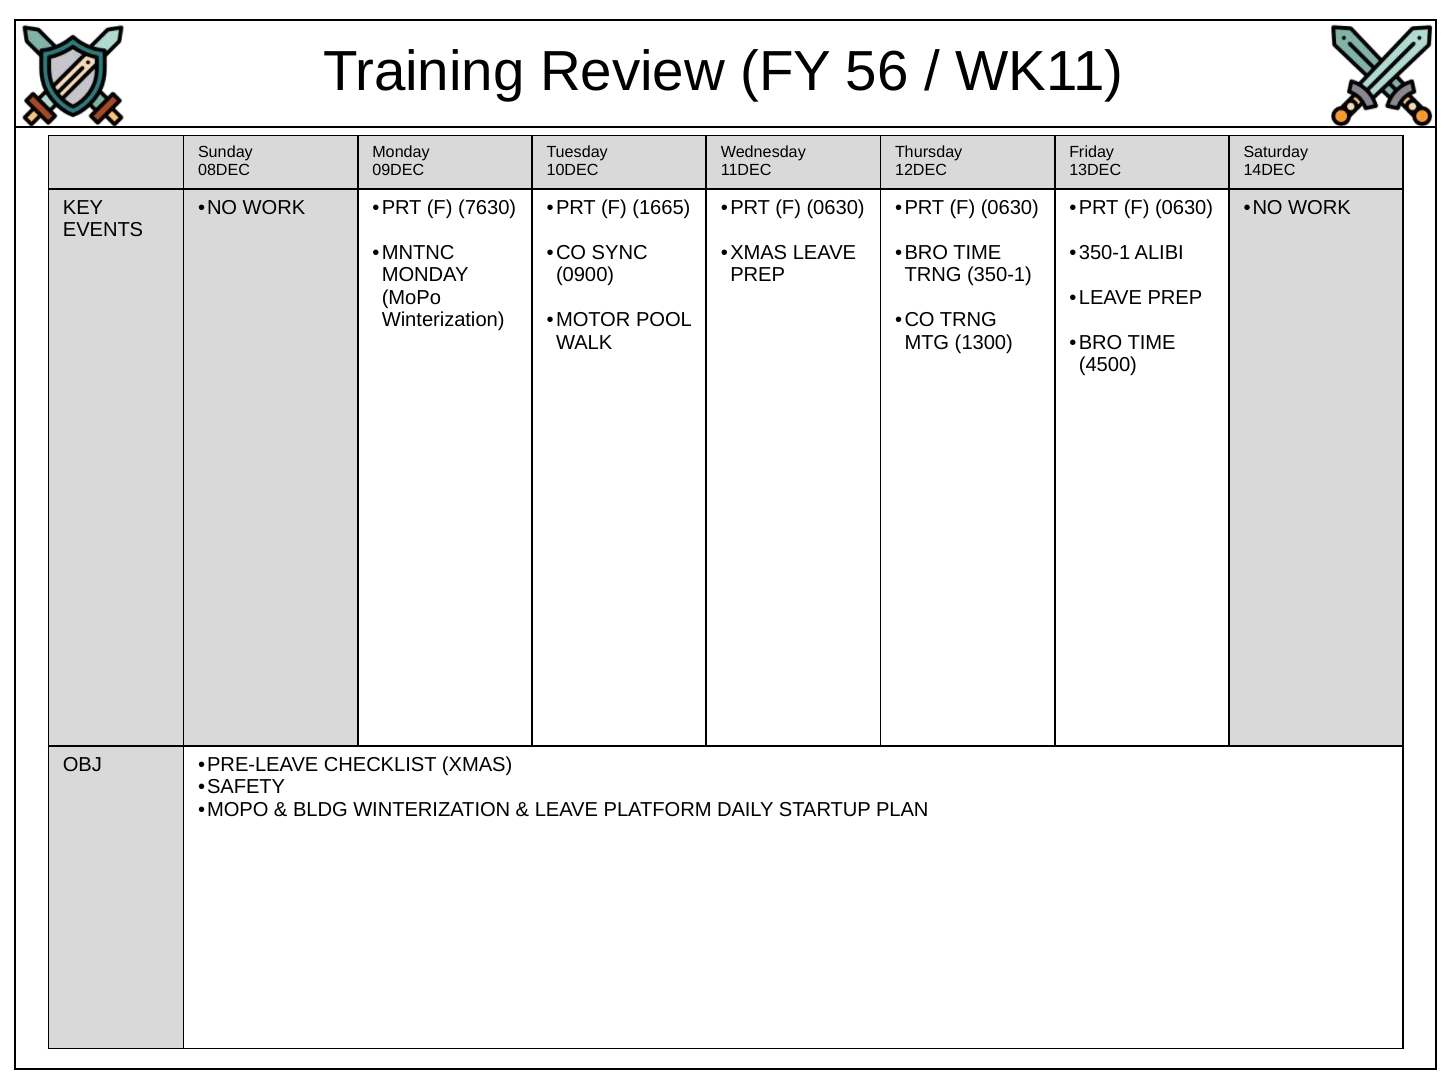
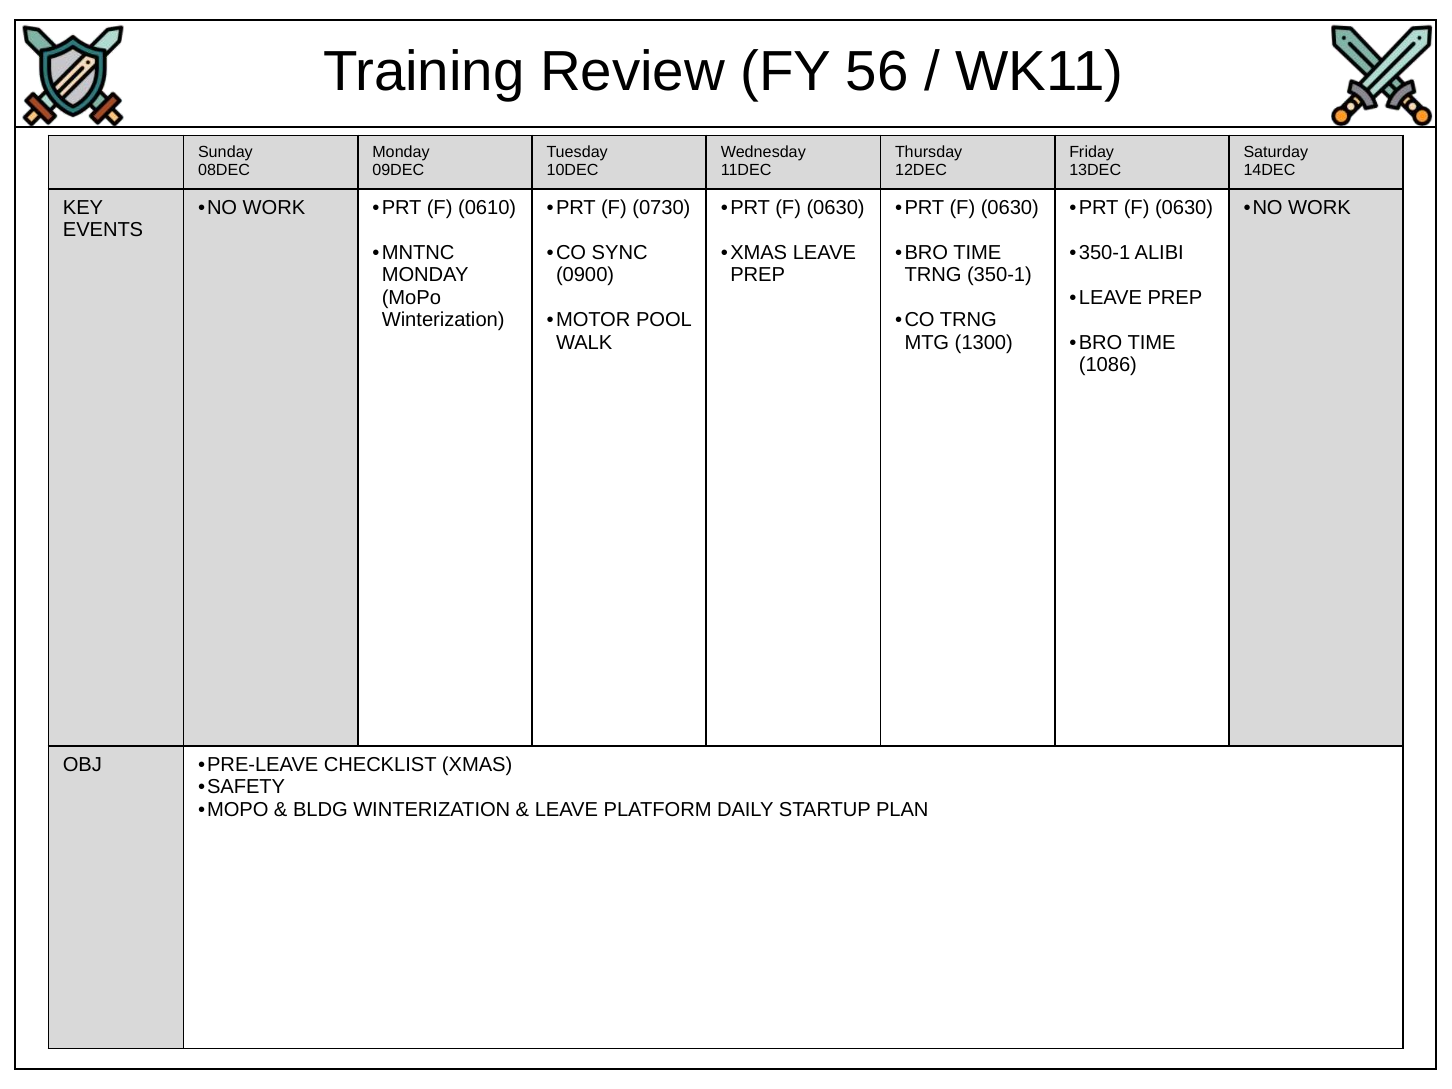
7630: 7630 -> 0610
1665: 1665 -> 0730
4500: 4500 -> 1086
